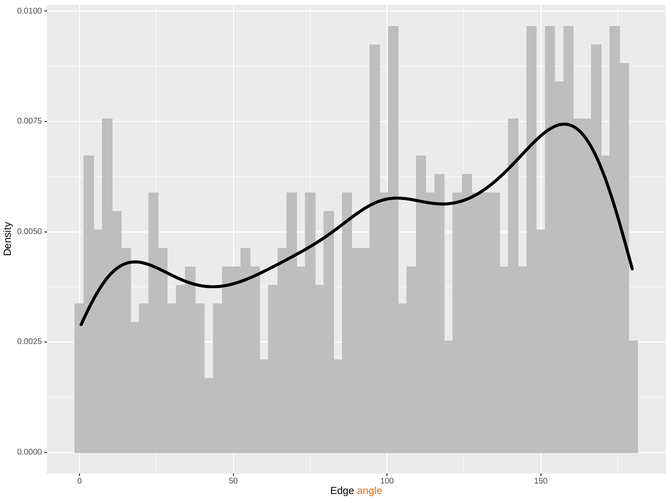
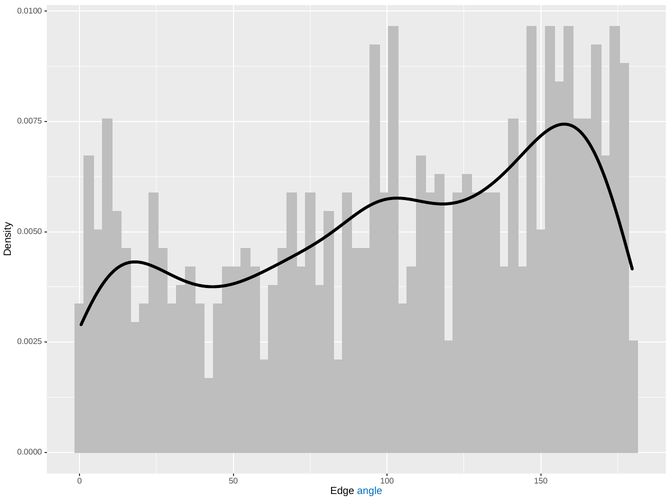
angle colour: orange -> blue
